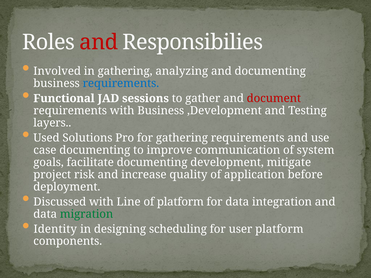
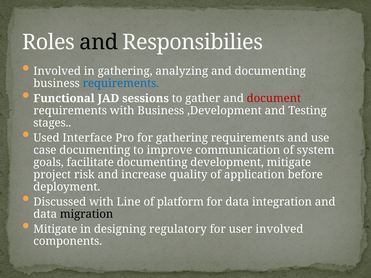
and at (99, 42) colour: red -> black
layers: layers -> stages
Solutions: Solutions -> Interface
migration colour: green -> black
Identity at (55, 229): Identity -> Mitigate
scheduling: scheduling -> regulatory
user platform: platform -> involved
